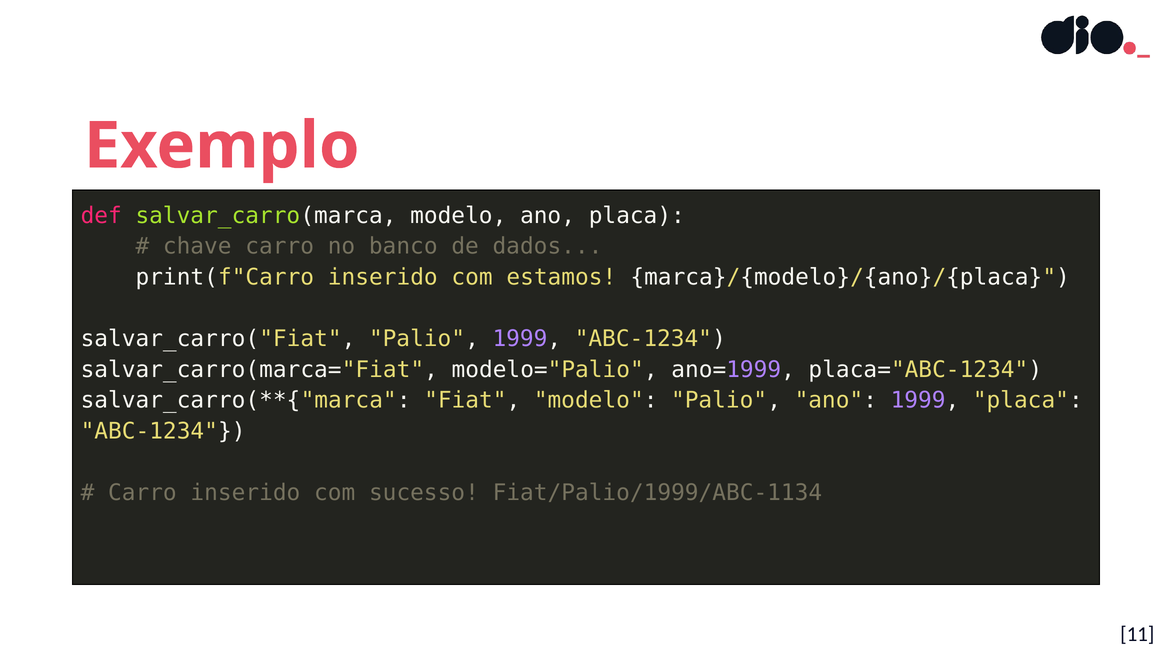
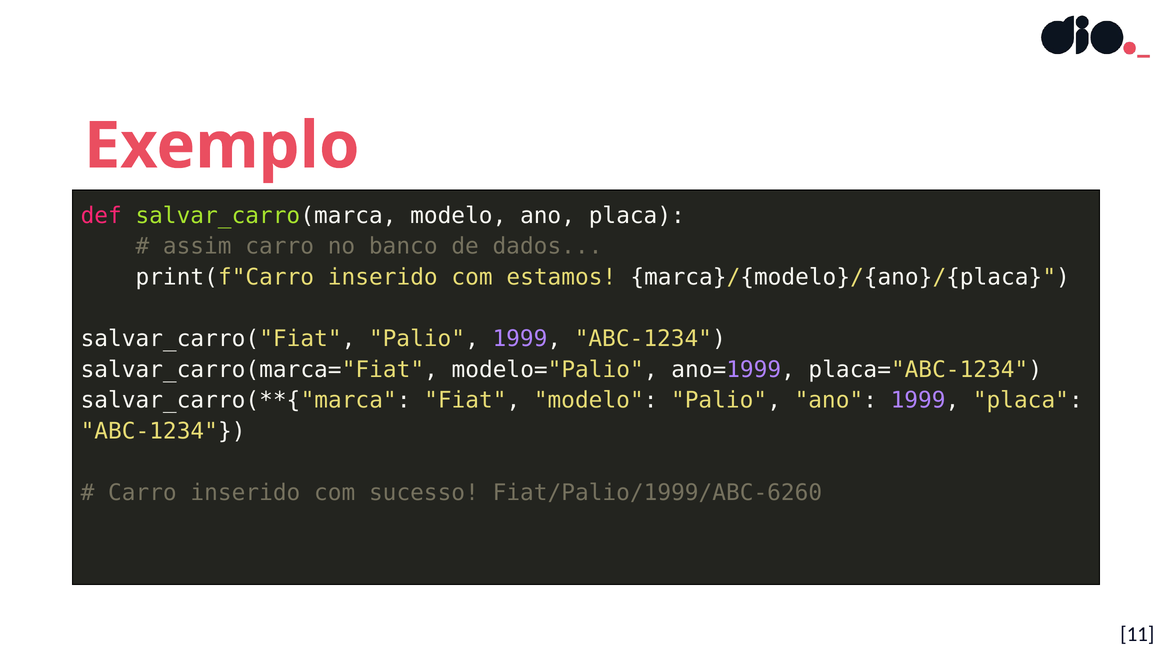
chave: chave -> assim
Fiat/Palio/1999/ABC-1134: Fiat/Palio/1999/ABC-1134 -> Fiat/Palio/1999/ABC-6260
